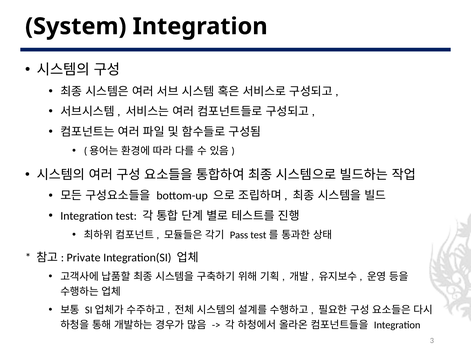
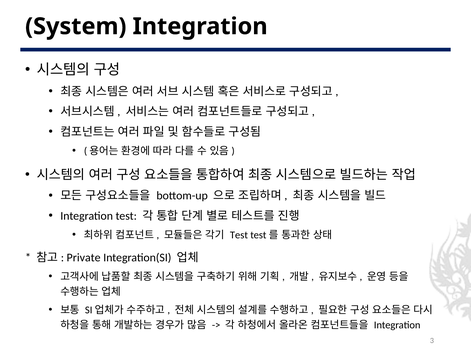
Pass at (239, 235): Pass -> Test
